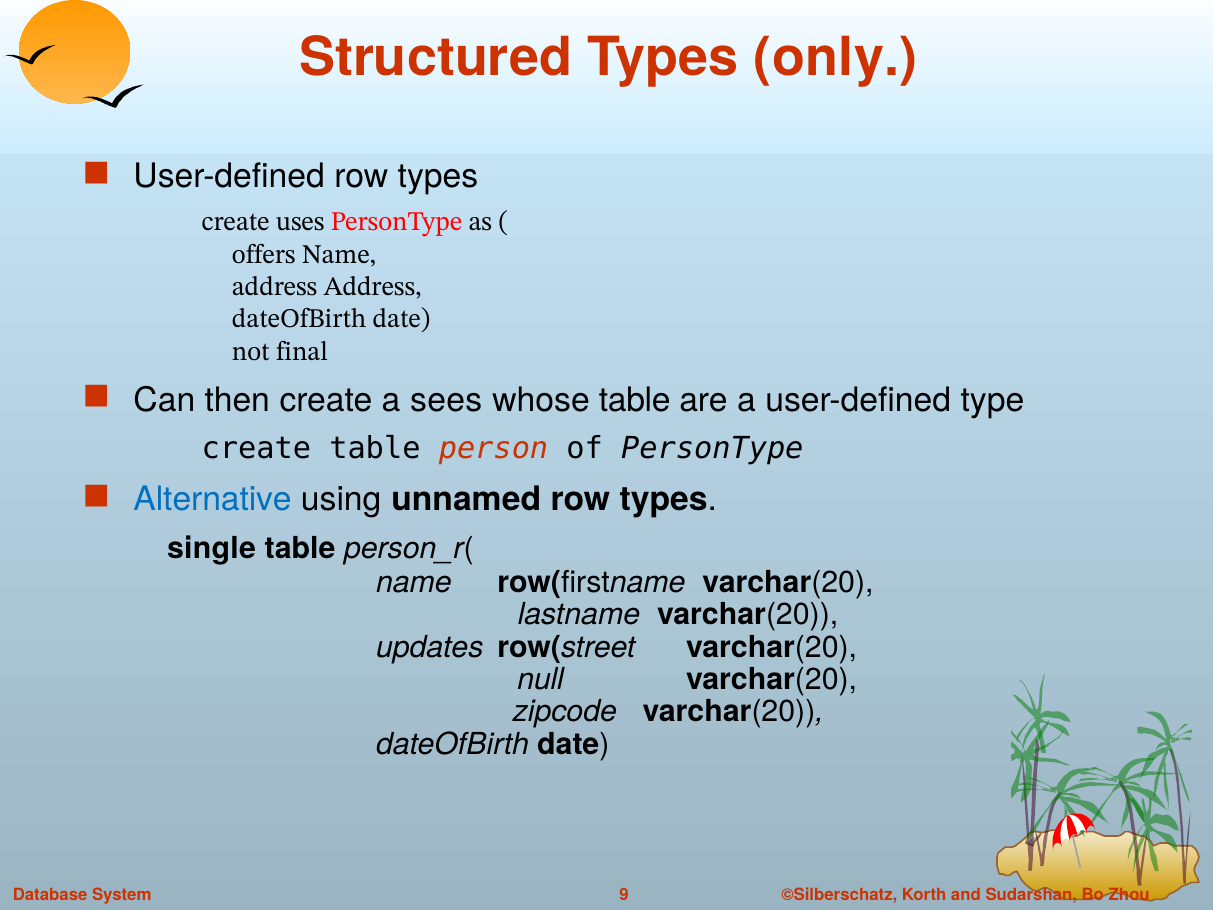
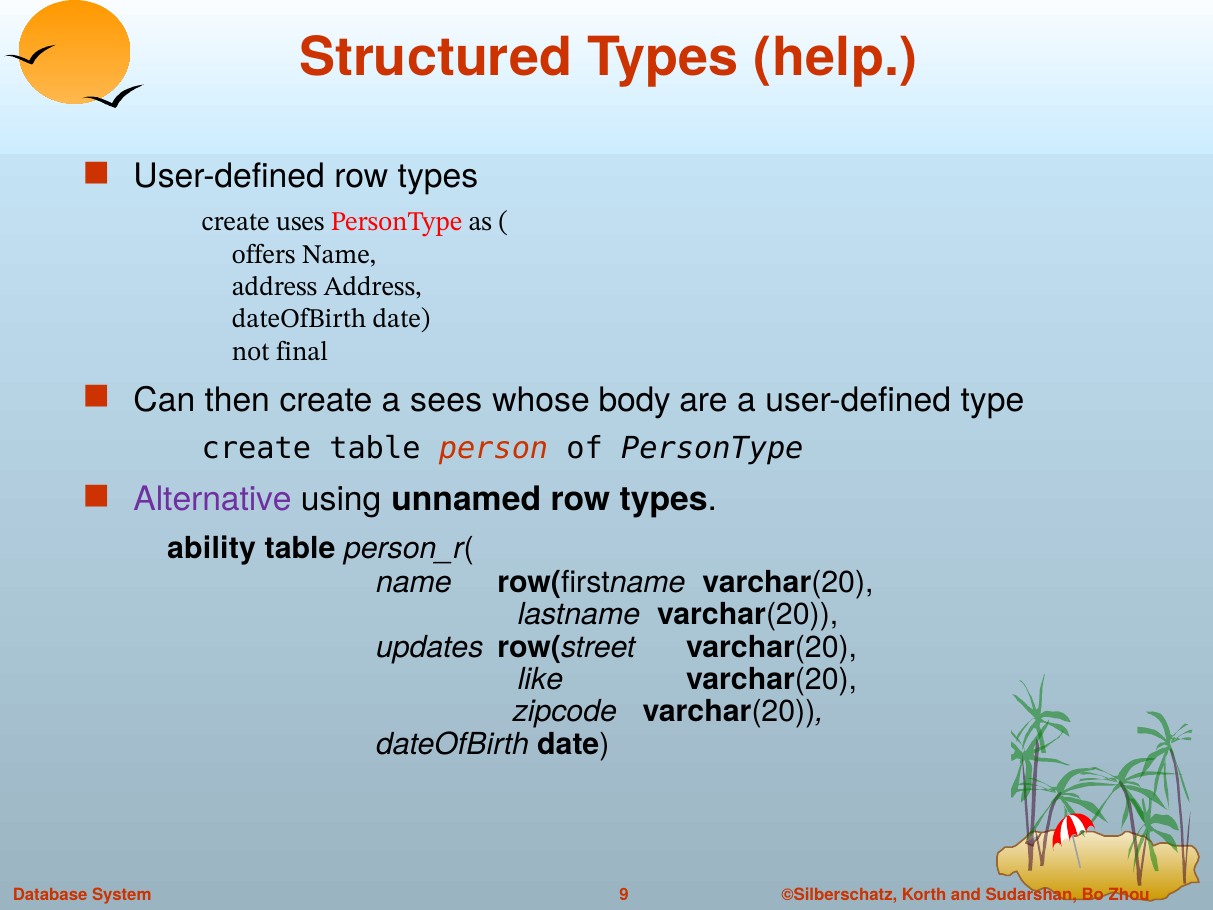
only: only -> help
whose table: table -> body
Alternative colour: blue -> purple
single: single -> ability
null: null -> like
